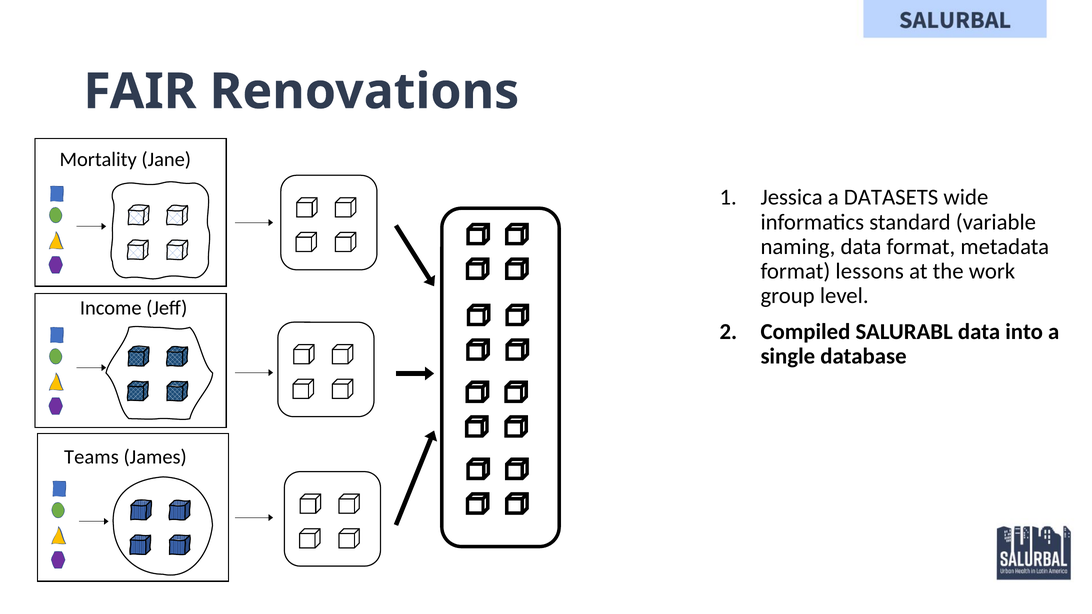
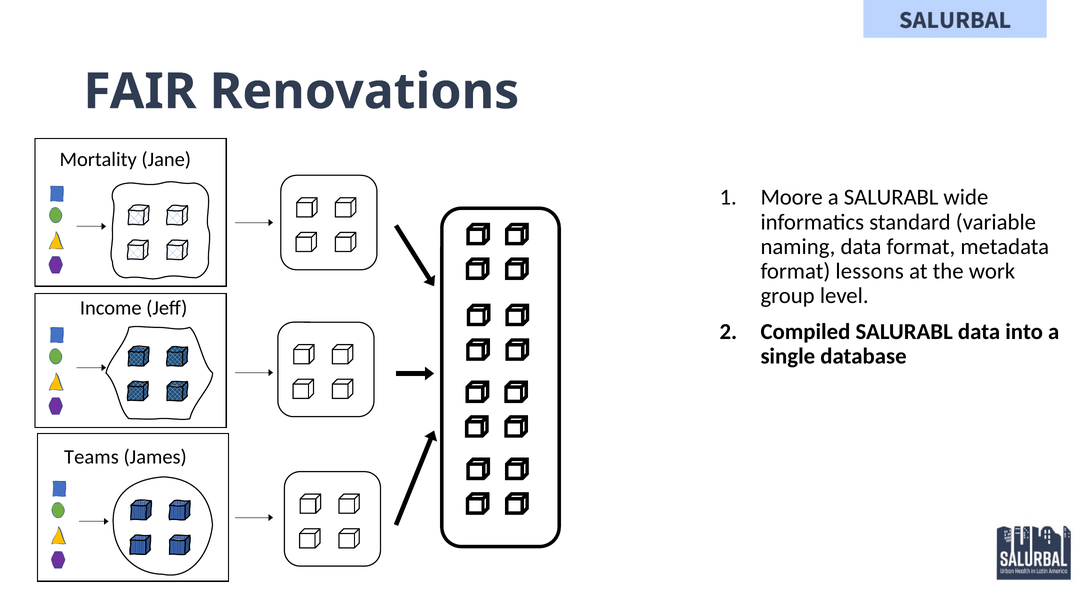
Jessica: Jessica -> Moore
a DATASETS: DATASETS -> SALURABL
